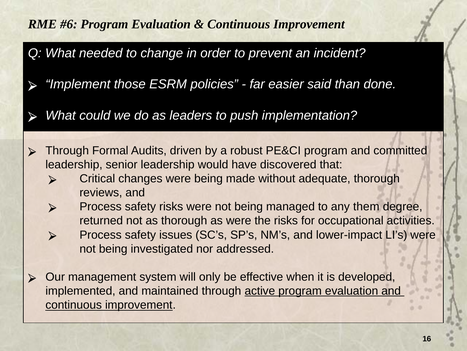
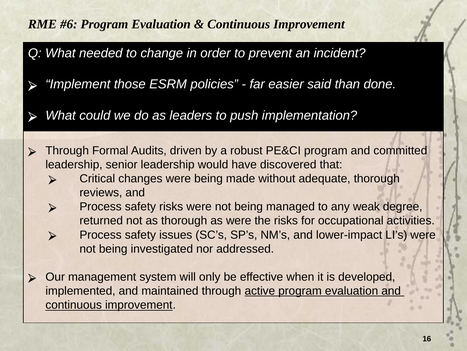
them: them -> weak
